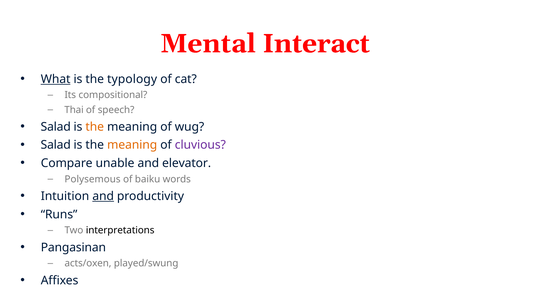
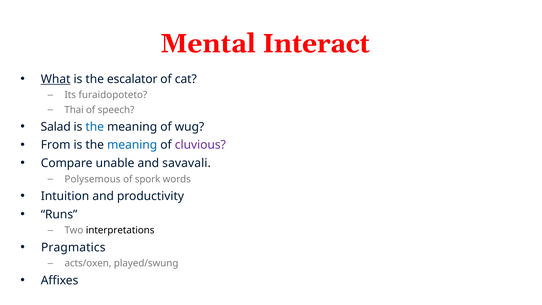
typology: typology -> escalator
compositional: compositional -> furaidopoteto
the at (95, 127) colour: orange -> blue
Salad at (56, 145): Salad -> From
meaning at (132, 145) colour: orange -> blue
elevator: elevator -> savavali
baiku: baiku -> spork
and at (103, 196) underline: present -> none
Pangasinan: Pangasinan -> Pragmatics
